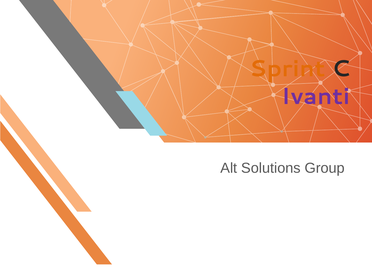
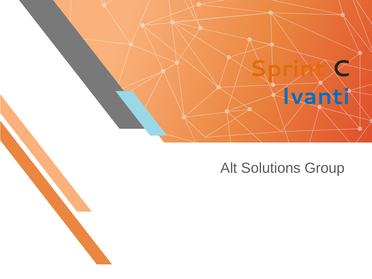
Ivanti colour: purple -> blue
